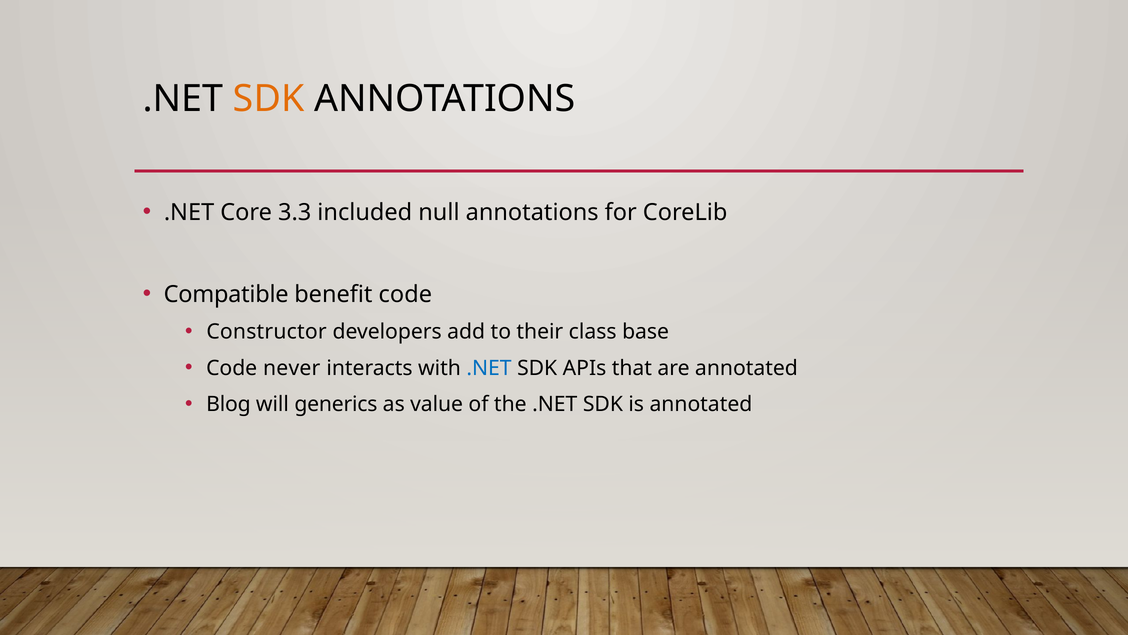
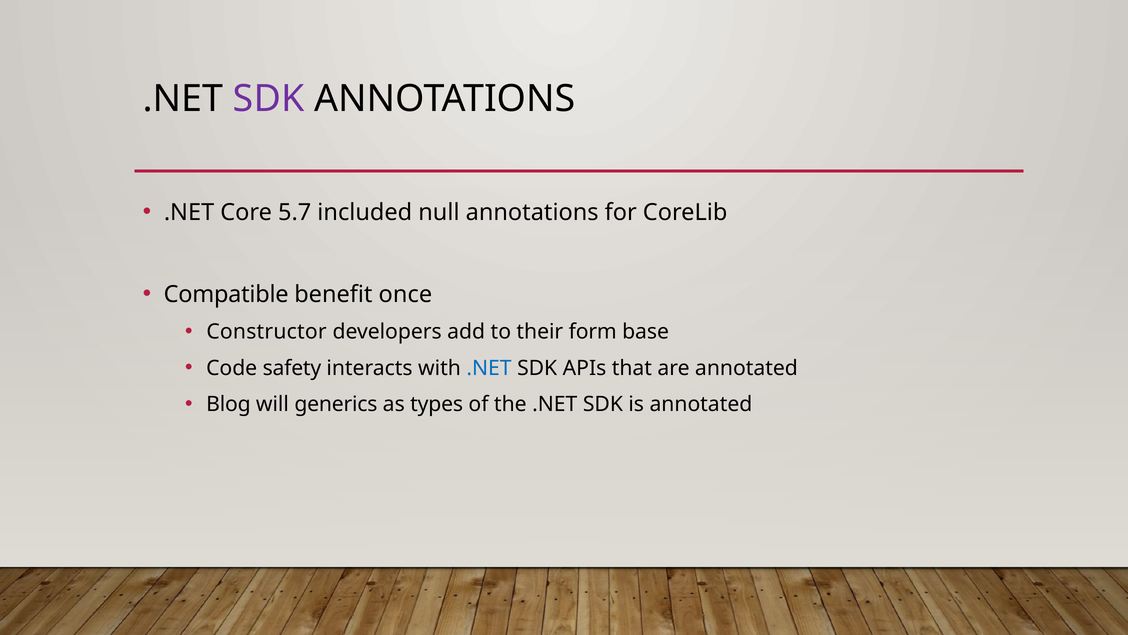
SDK at (269, 99) colour: orange -> purple
3.3: 3.3 -> 5.7
benefit code: code -> once
class: class -> form
never: never -> safety
value: value -> types
